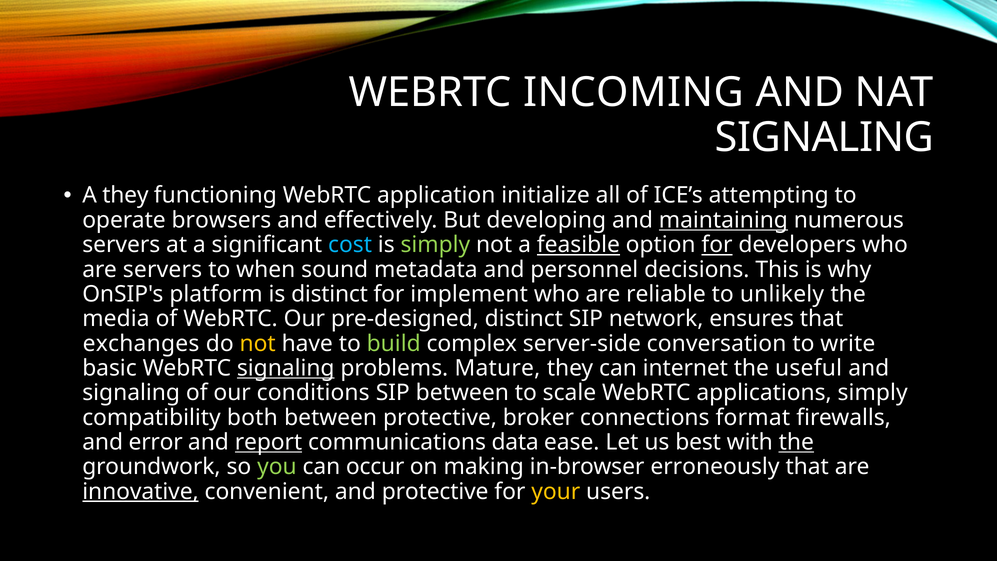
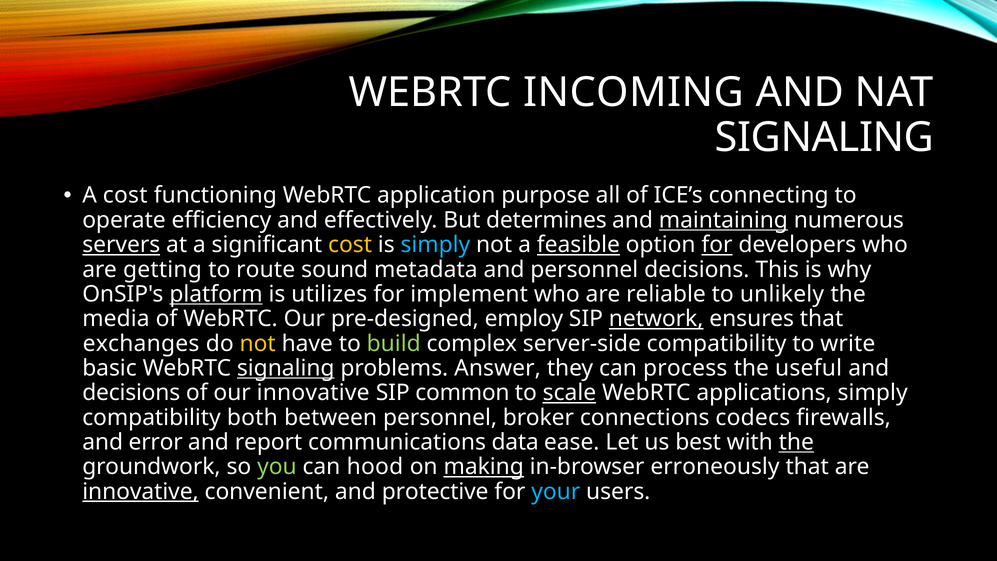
A they: they -> cost
initialize: initialize -> purpose
attempting: attempting -> connecting
browsers: browsers -> efficiency
developing: developing -> determines
servers at (121, 245) underline: none -> present
cost at (350, 245) colour: light blue -> yellow
simply at (435, 245) colour: light green -> light blue
are servers: servers -> getting
when: when -> route
platform underline: none -> present
is distinct: distinct -> utilizes
pre-designed distinct: distinct -> employ
network underline: none -> present
server-side conversation: conversation -> compatibility
Mature: Mature -> Answer
internet: internet -> process
signaling at (131, 393): signaling -> decisions
our conditions: conditions -> innovative
SIP between: between -> common
scale underline: none -> present
between protective: protective -> personnel
format: format -> codecs
report underline: present -> none
occur: occur -> hood
making underline: none -> present
your colour: yellow -> light blue
